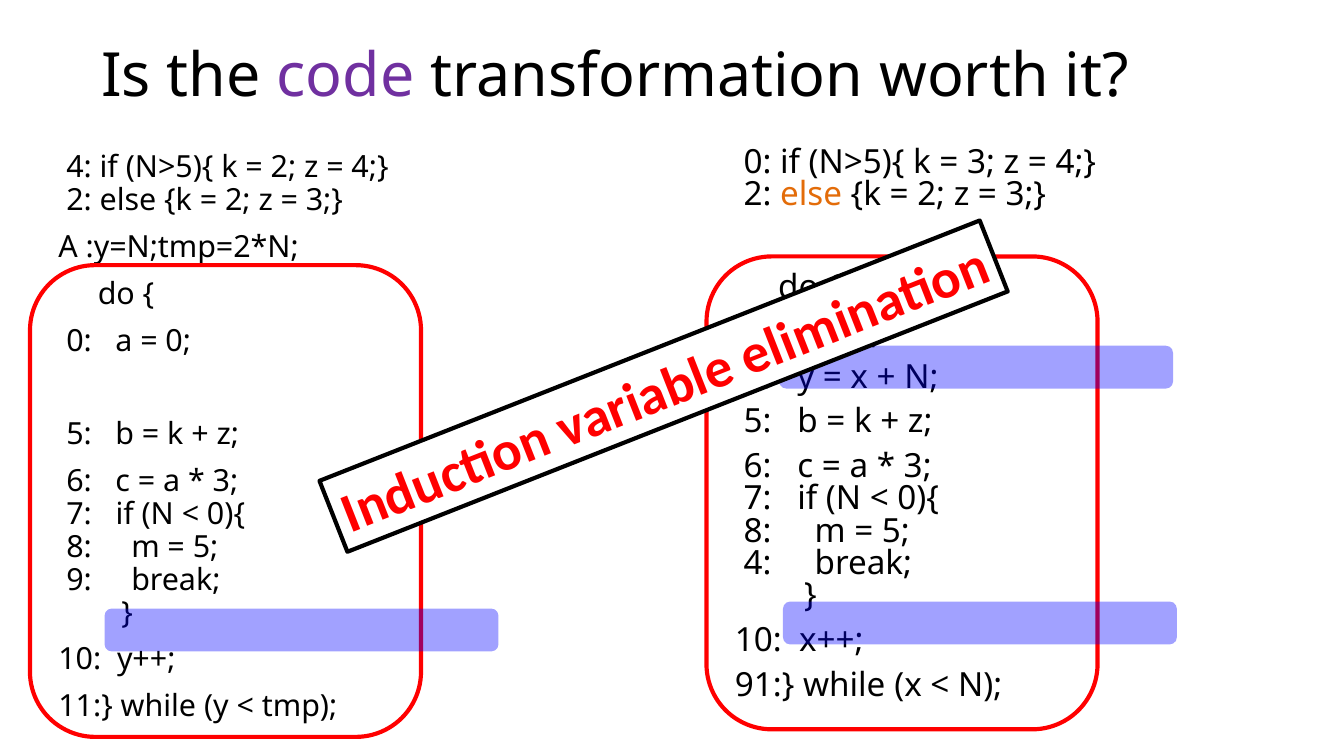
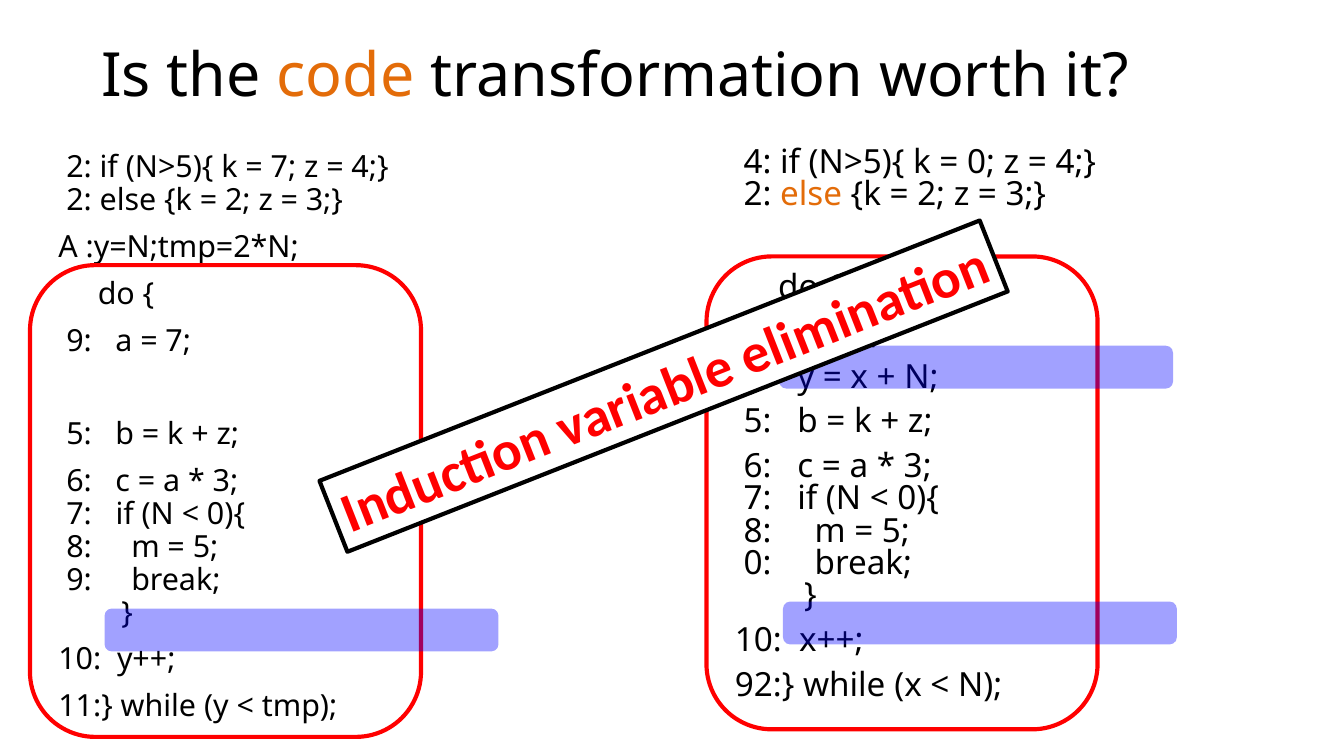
code colour: purple -> orange
0 at (758, 162): 0 -> 4
3 at (981, 162): 3 -> 0
4 at (79, 168): 4 -> 2
2 at (283, 168): 2 -> 7
0 at (79, 341): 0 -> 9
0 at (178, 341): 0 -> 7
4 at (758, 563): 4 -> 0
91: 91 -> 92
